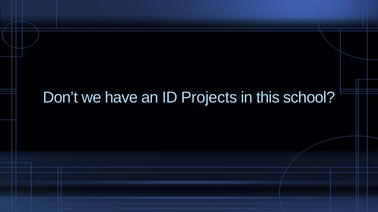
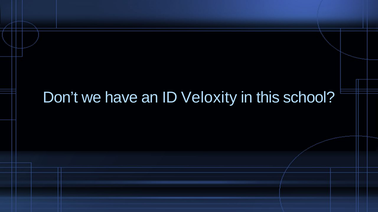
Projects: Projects -> Veloxity
